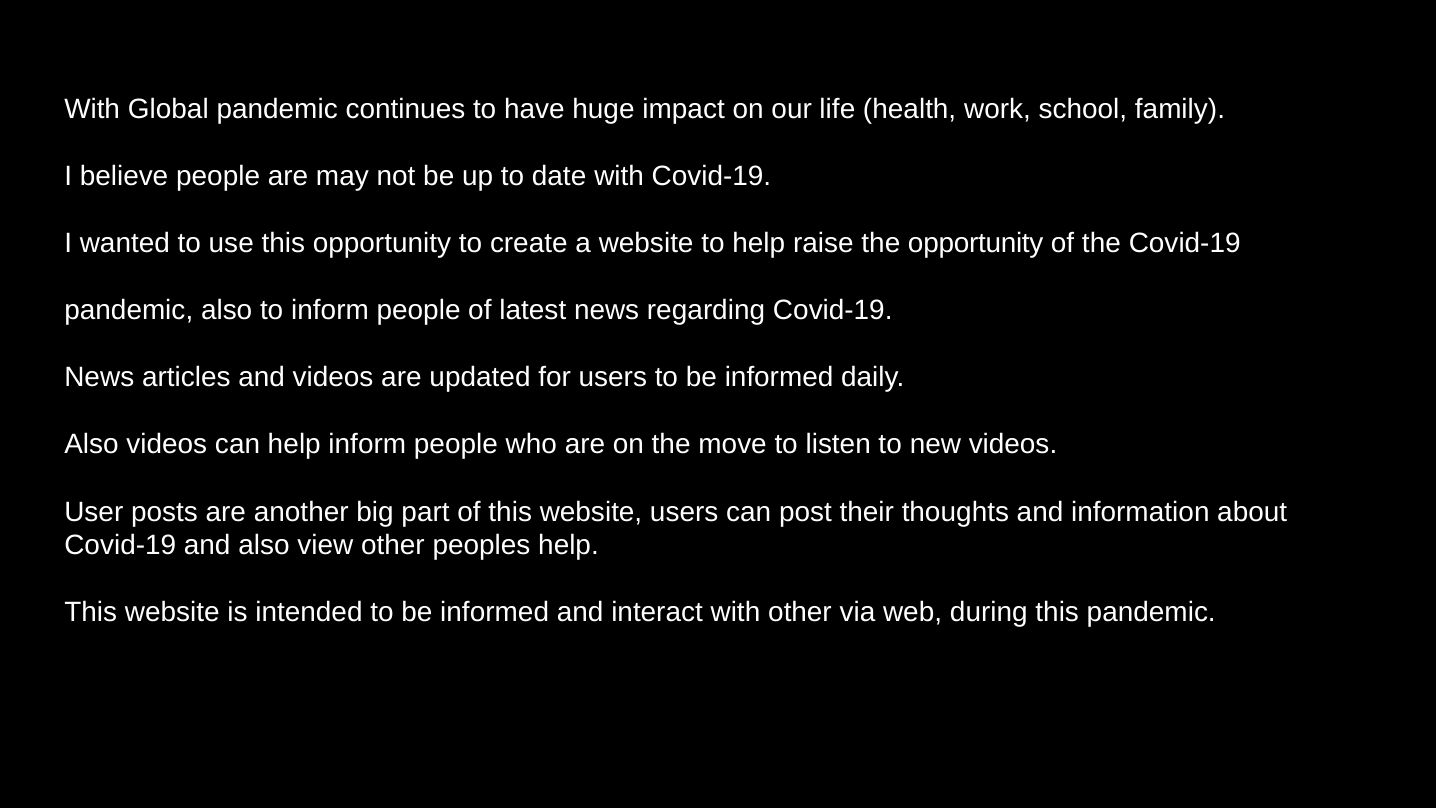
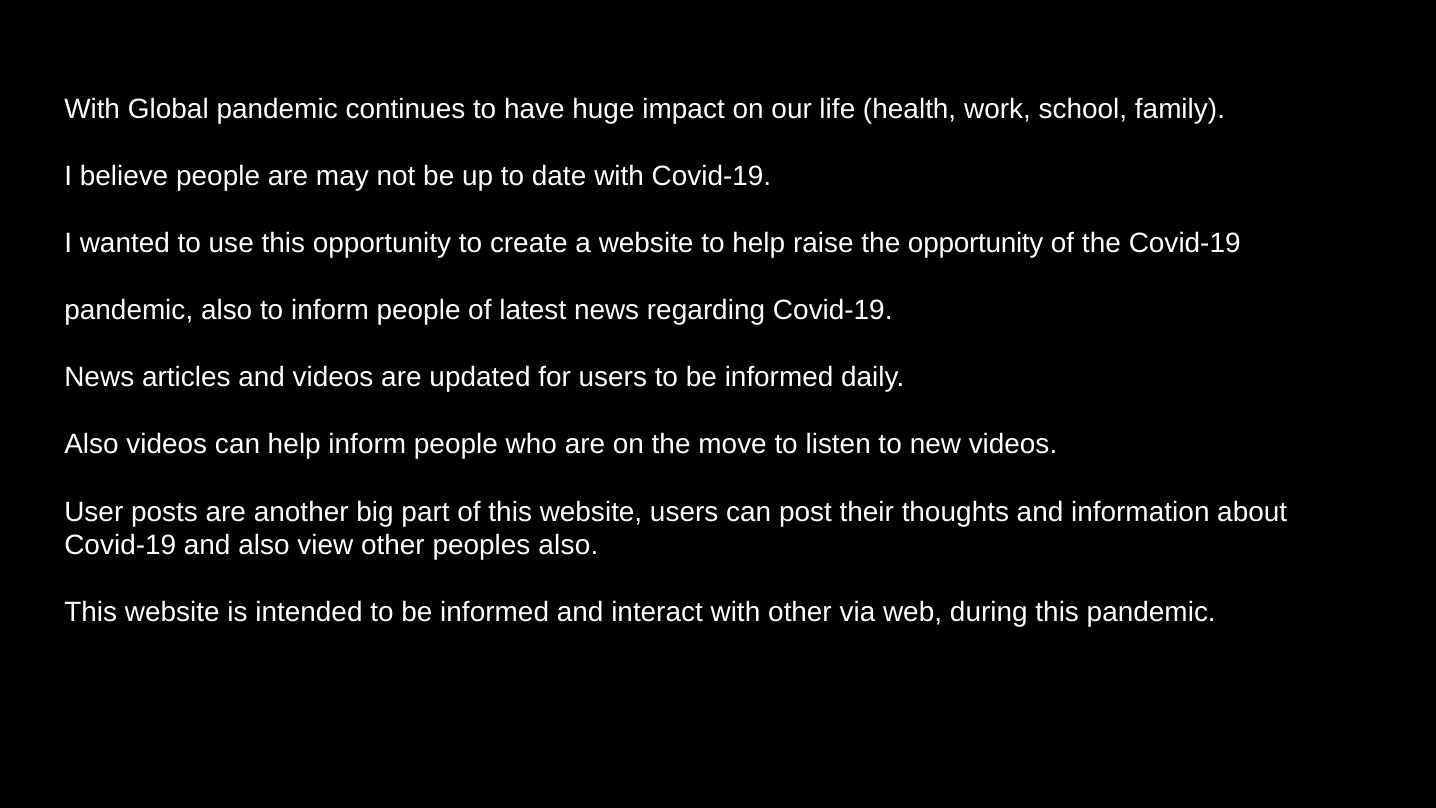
peoples help: help -> also
